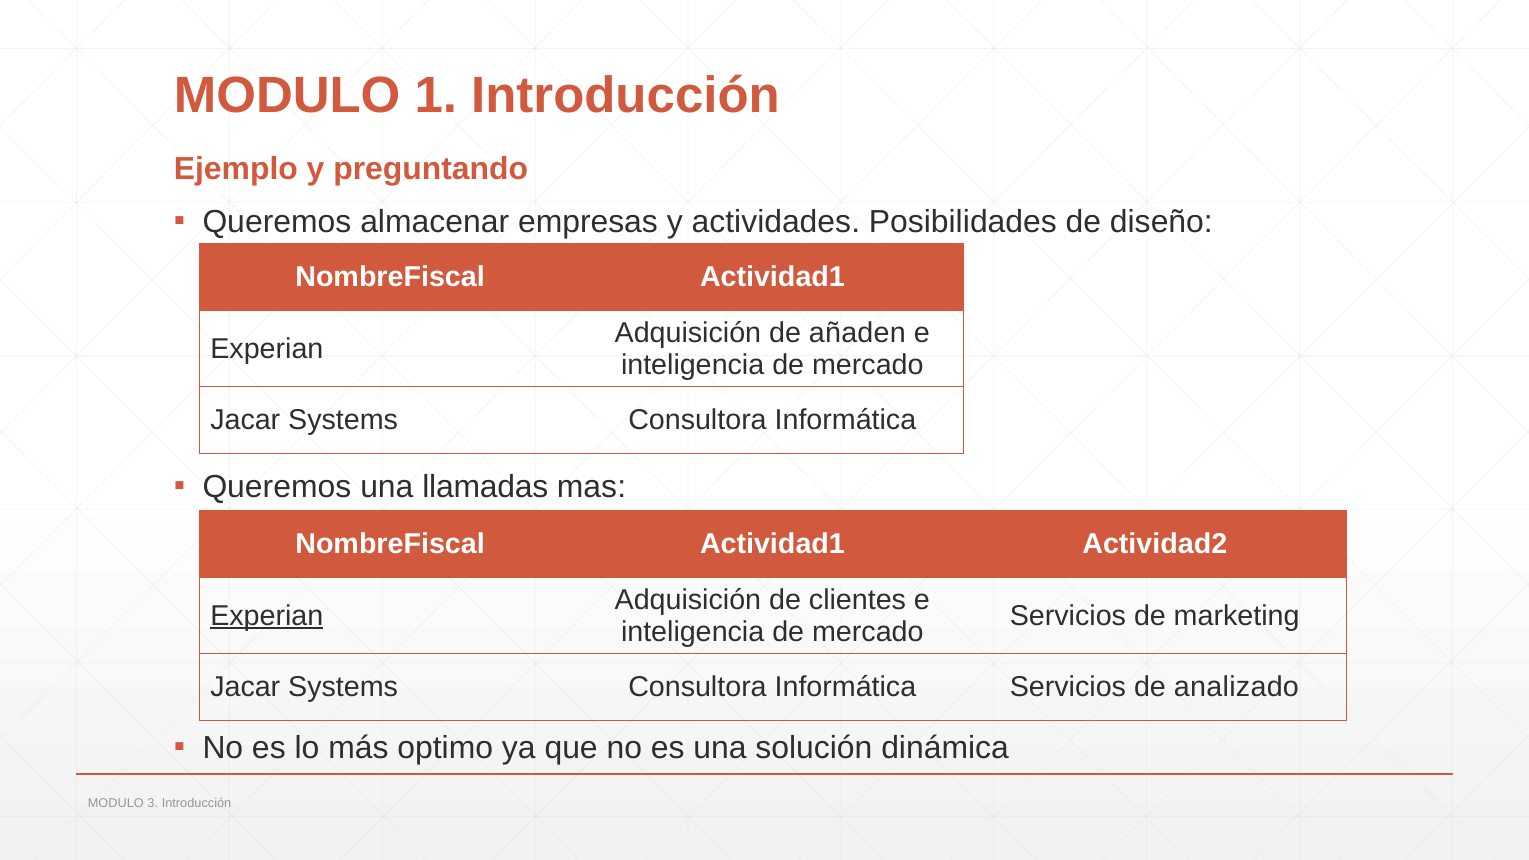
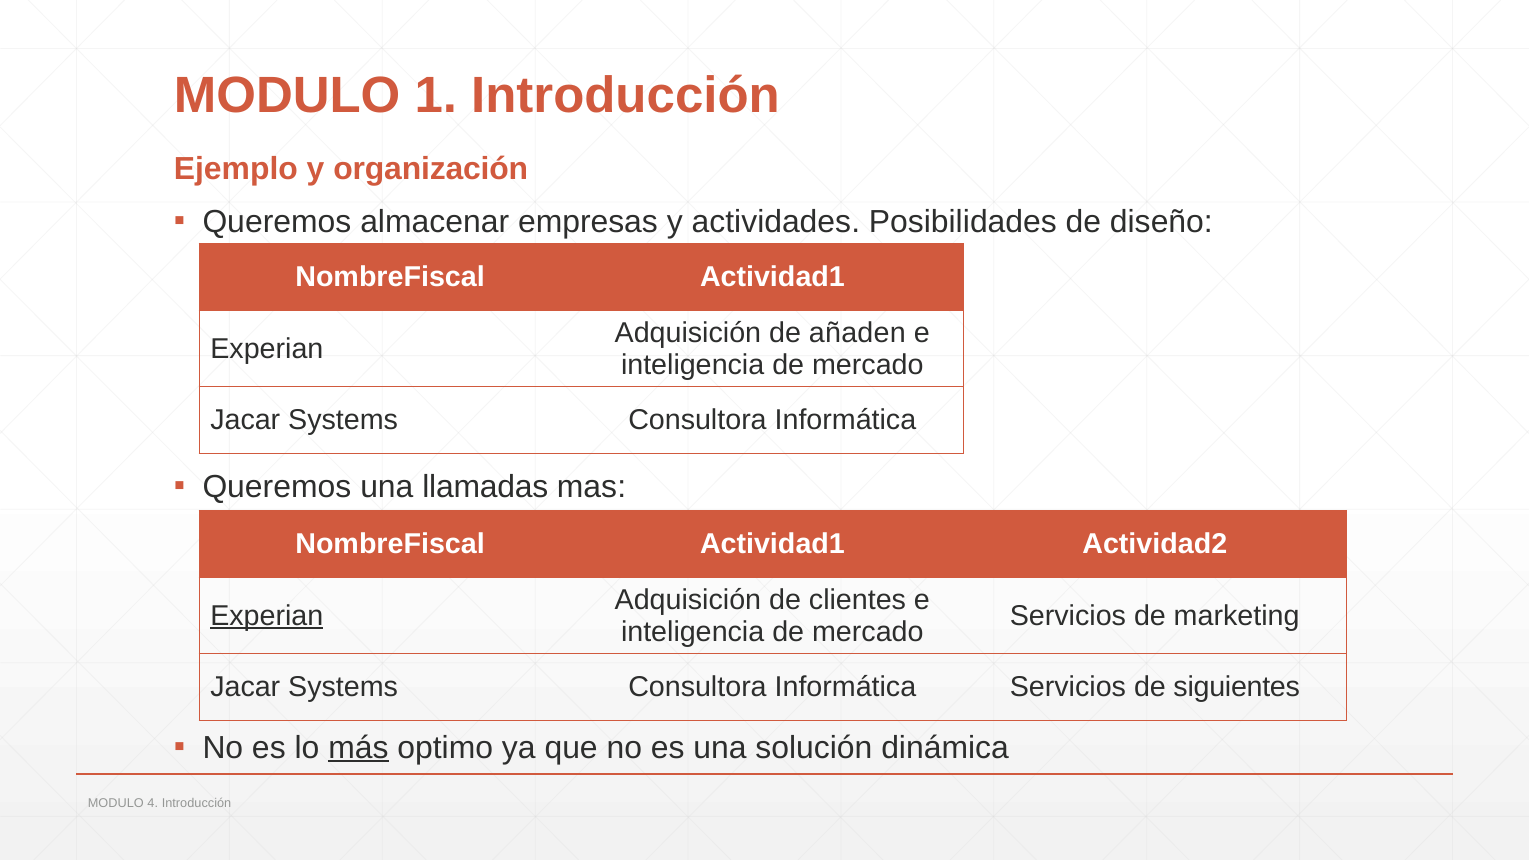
preguntando: preguntando -> organización
analizado: analizado -> siguientes
más underline: none -> present
3: 3 -> 4
